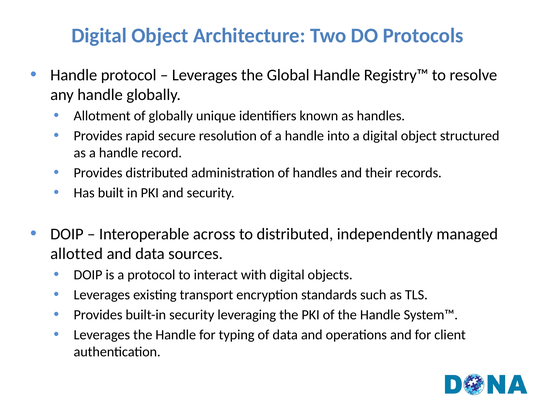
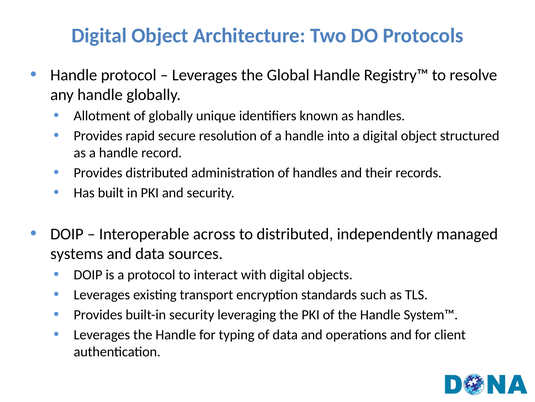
allotted: allotted -> systems
